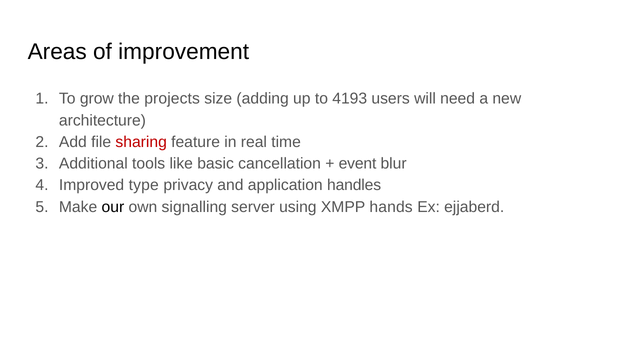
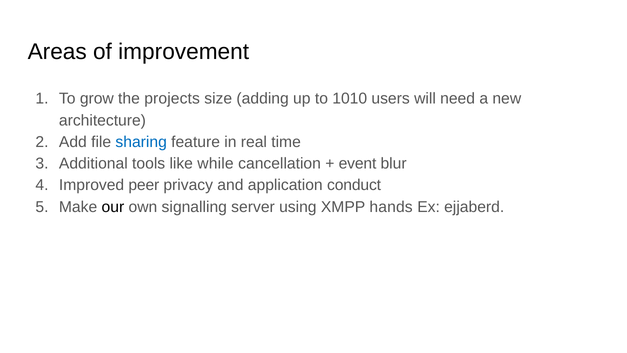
4193: 4193 -> 1010
sharing colour: red -> blue
basic: basic -> while
type: type -> peer
handles: handles -> conduct
